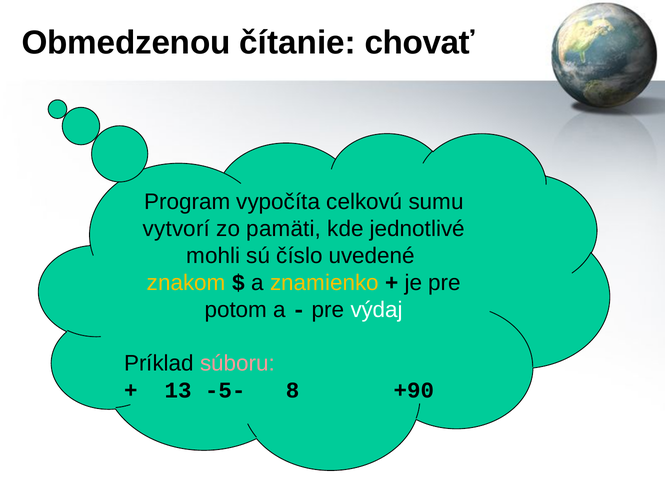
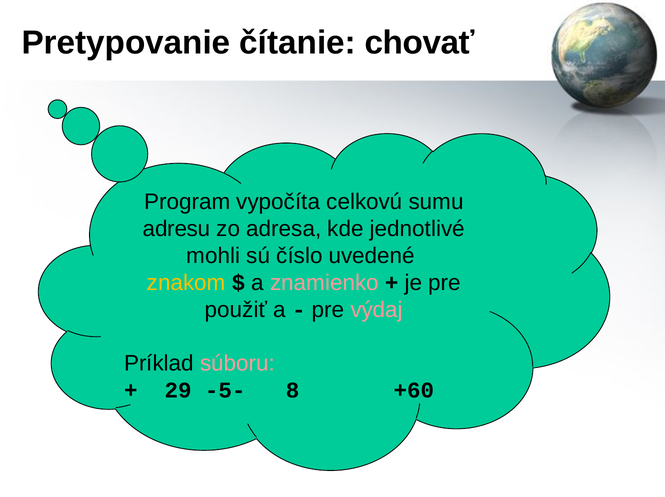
Obmedzenou: Obmedzenou -> Pretypovanie
vytvorí: vytvorí -> adresu
pamäti: pamäti -> adresa
znamienko colour: yellow -> pink
potom: potom -> použiť
výdaj colour: white -> pink
13: 13 -> 29
+90: +90 -> +60
